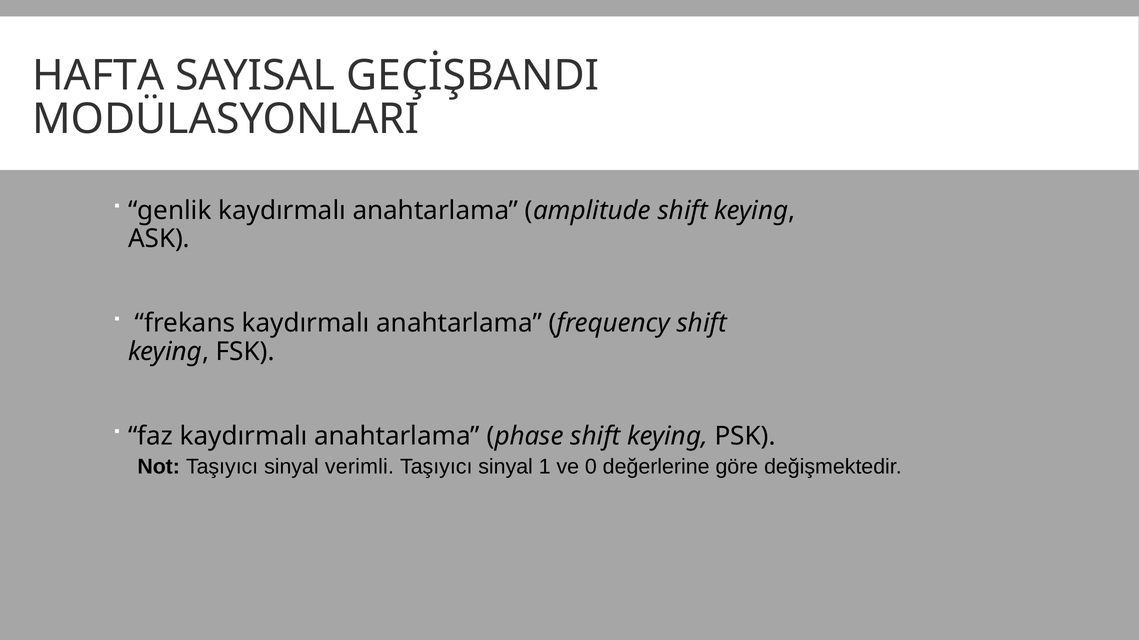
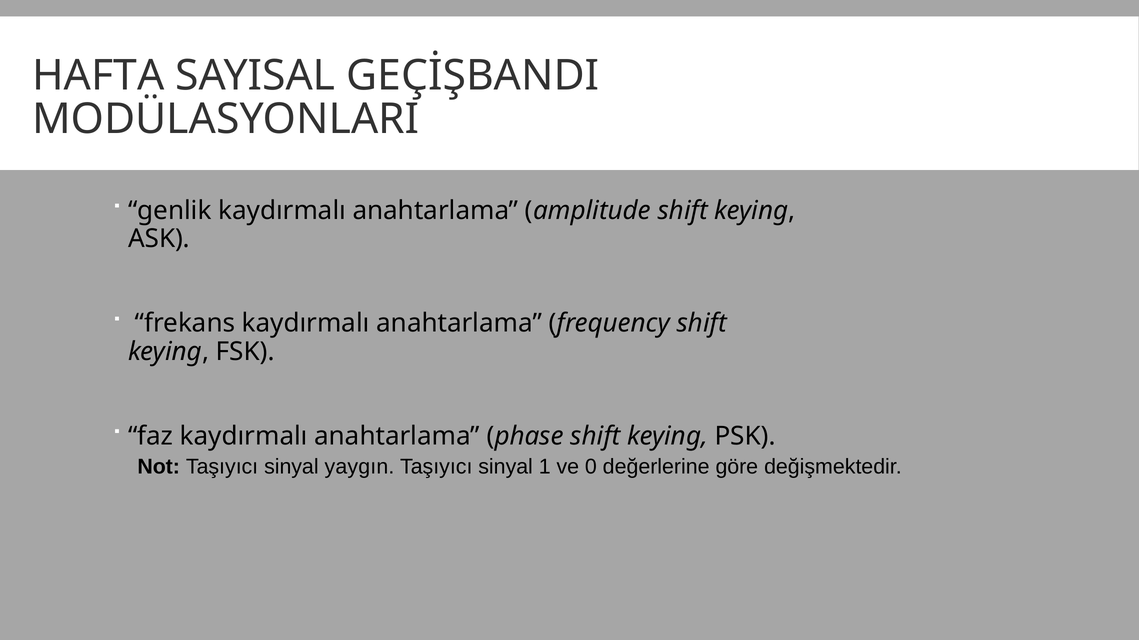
verimli: verimli -> yaygın
